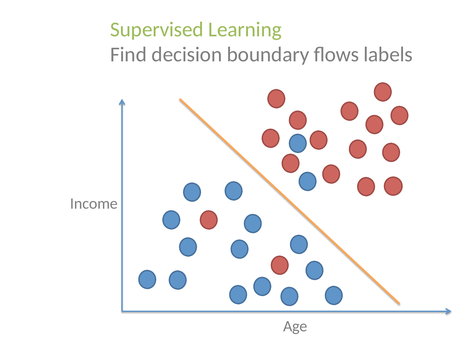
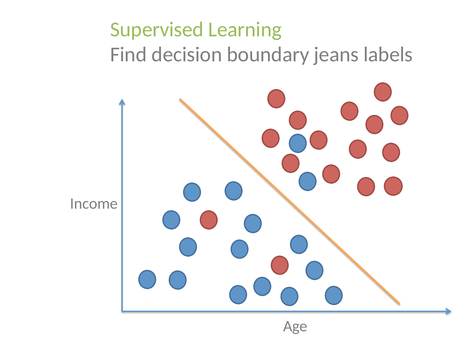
ﬂows: ﬂows -> jeans
